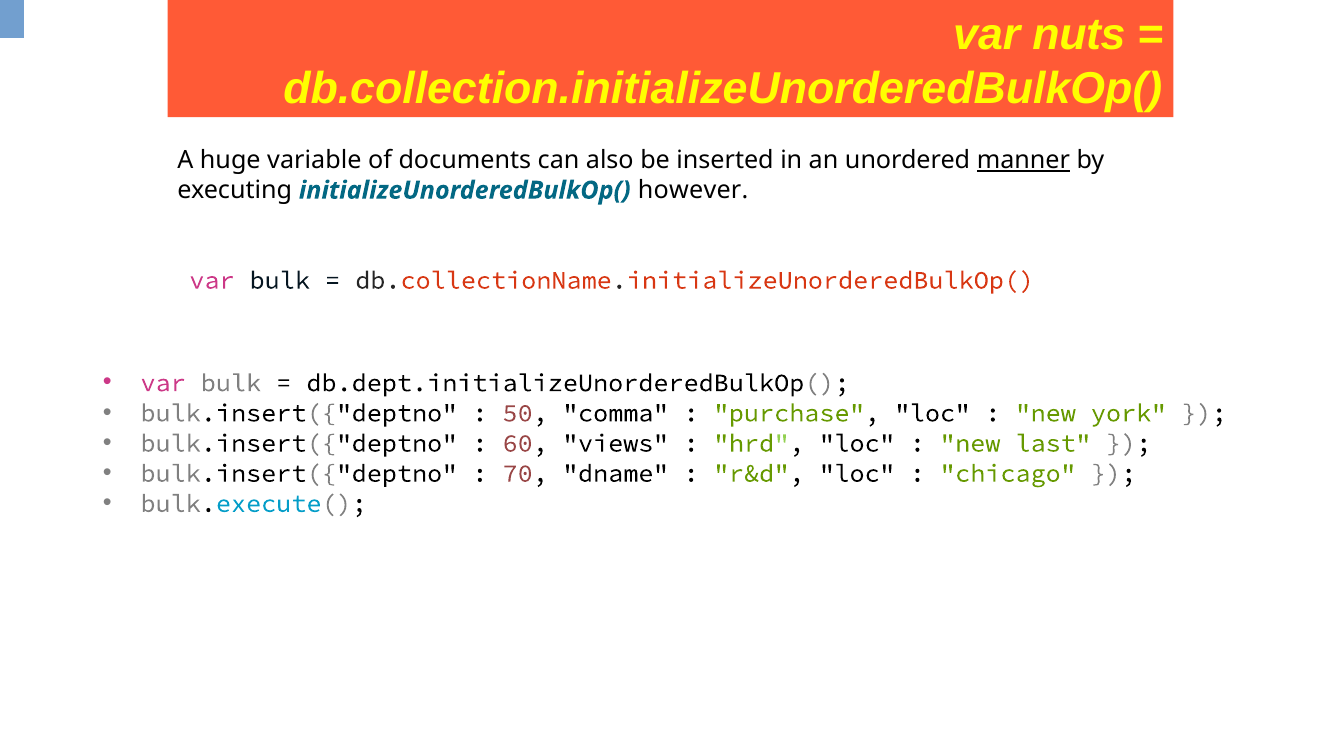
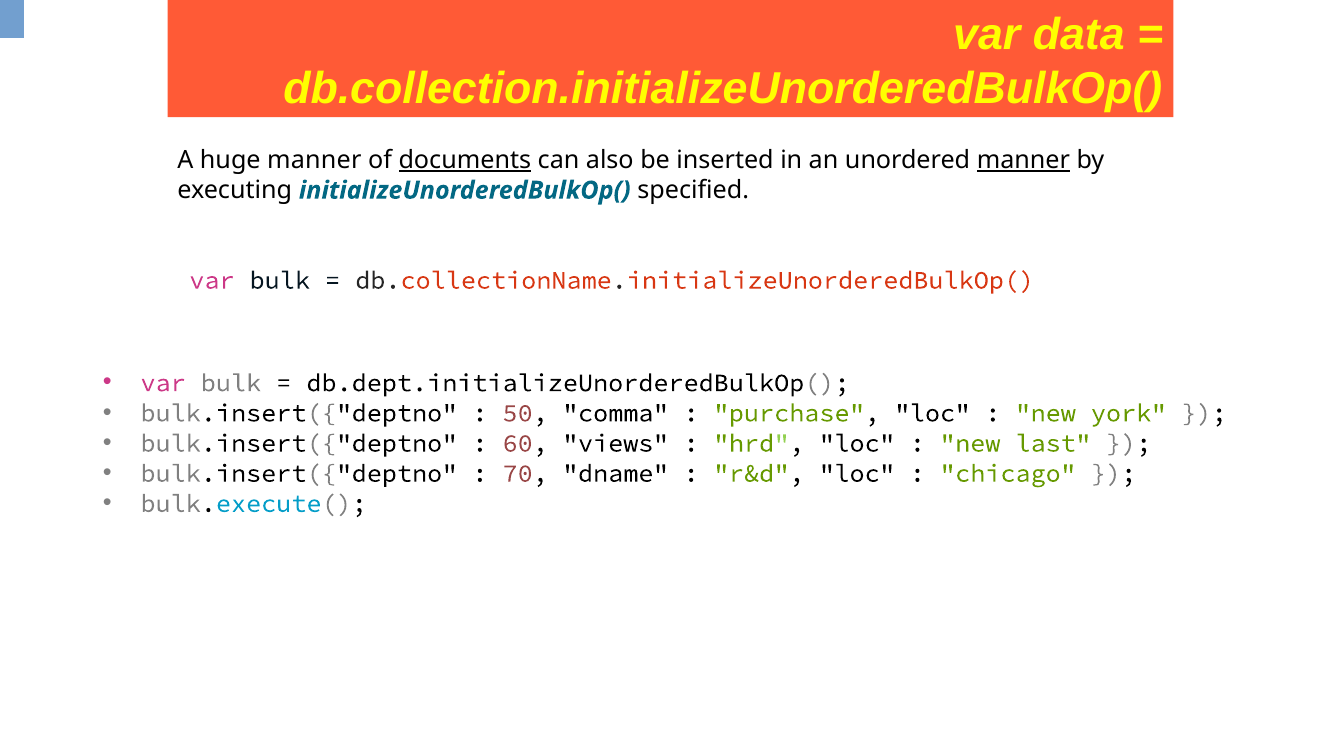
nuts: nuts -> data
huge variable: variable -> manner
documents underline: none -> present
however: however -> specified
